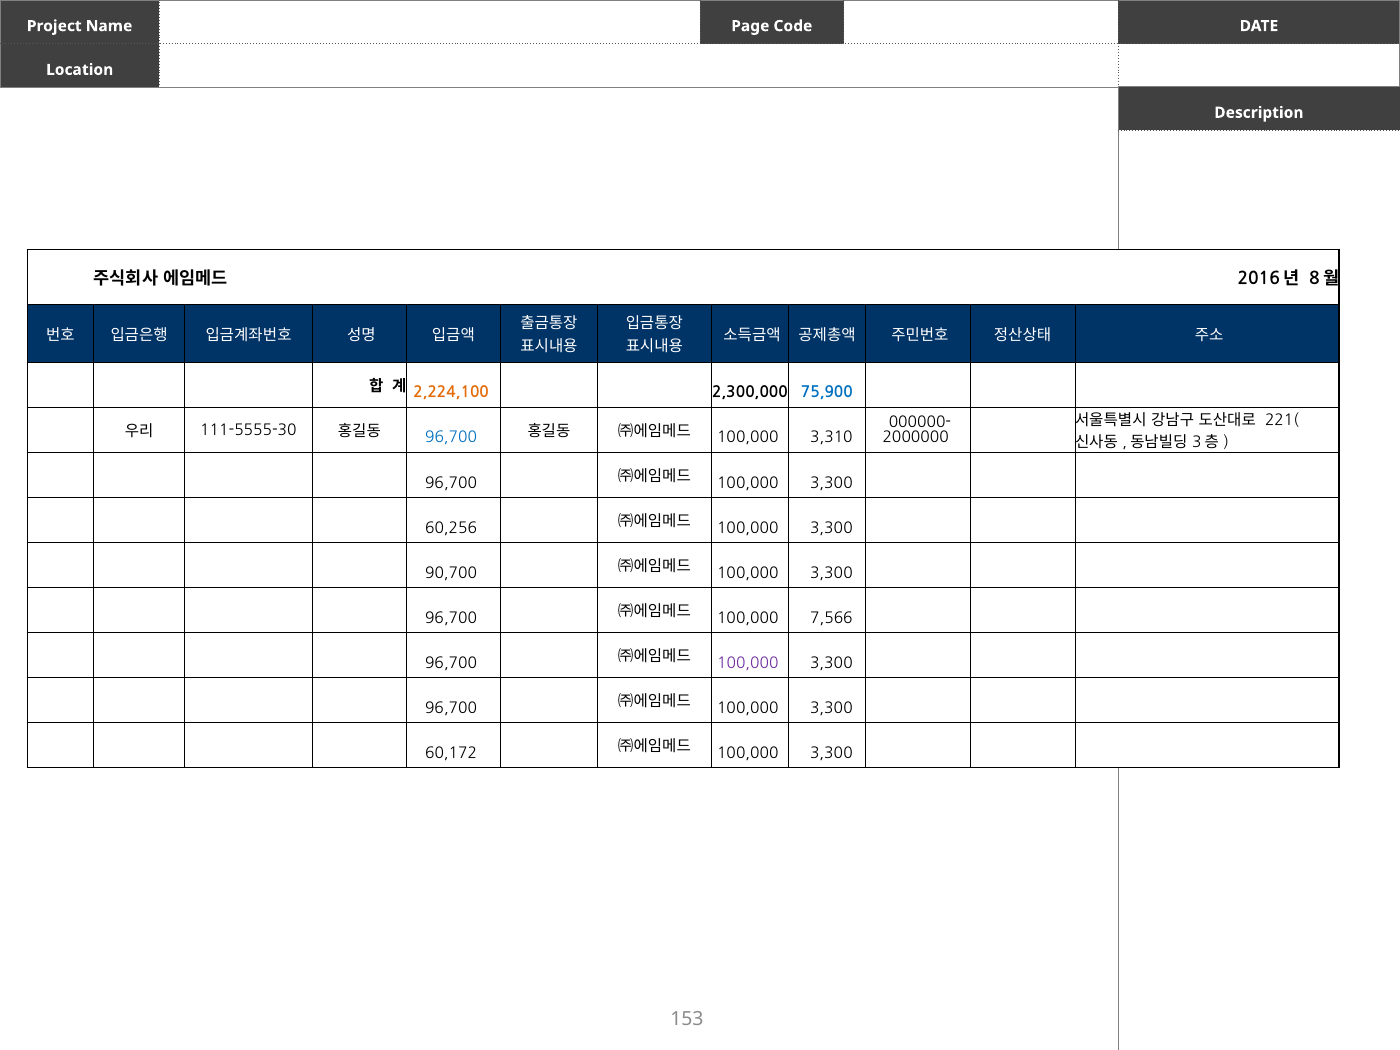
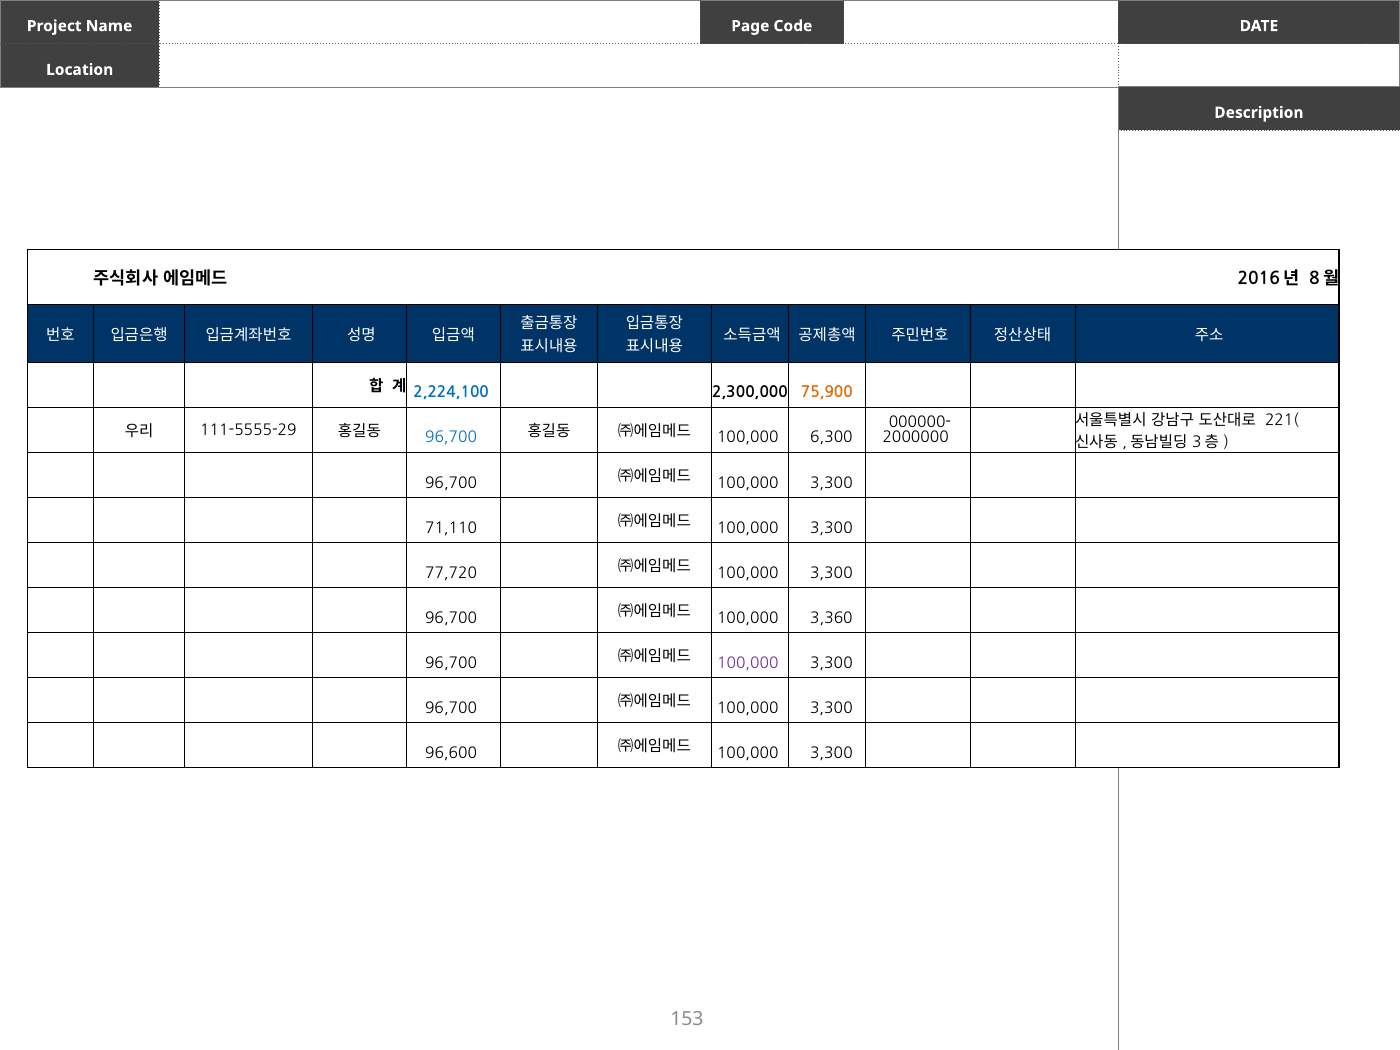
2,224,100 colour: orange -> blue
75,900 colour: blue -> orange
111-5555-30: 111-5555-30 -> 111-5555-29
3,310: 3,310 -> 6,300
60,256: 60,256 -> 71,110
90,700: 90,700 -> 77,720
7,566: 7,566 -> 3,360
60,172: 60,172 -> 96,600
